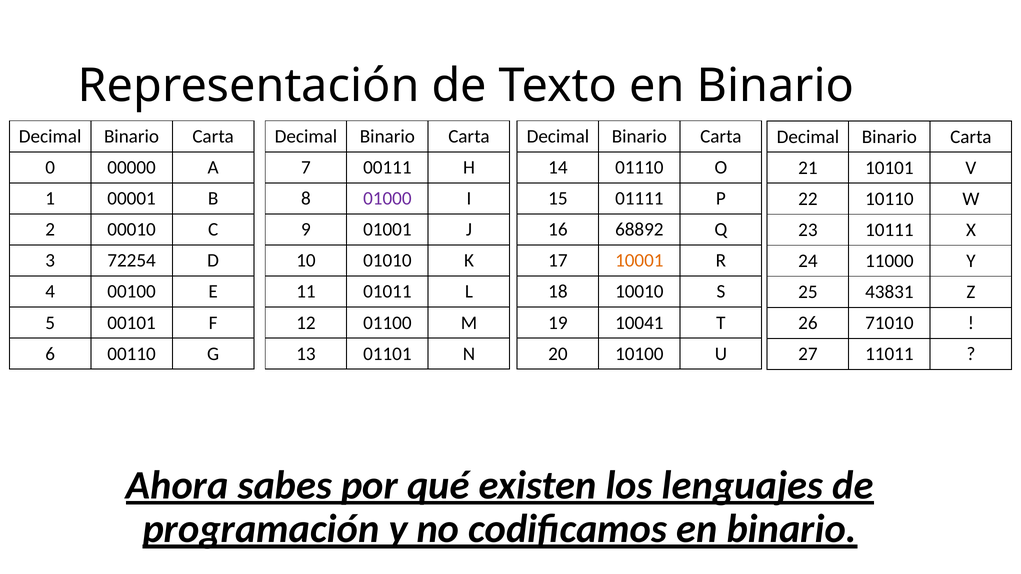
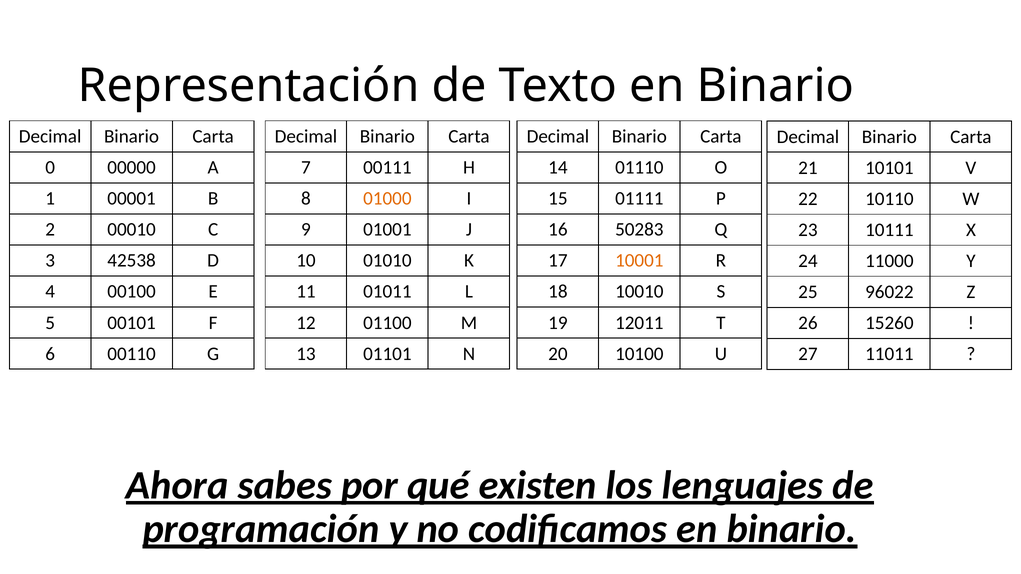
01000 colour: purple -> orange
68892: 68892 -> 50283
72254: 72254 -> 42538
43831: 43831 -> 96022
10041: 10041 -> 12011
71010: 71010 -> 15260
